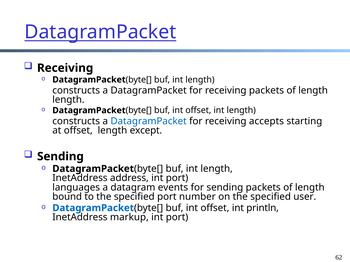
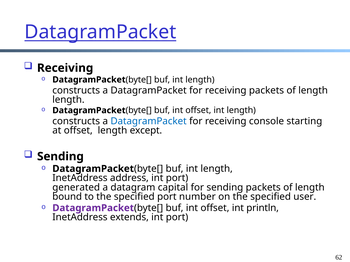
accepts: accepts -> console
languages: languages -> generated
events: events -> capital
DatagramPacket at (93, 208) colour: blue -> purple
markup: markup -> extends
